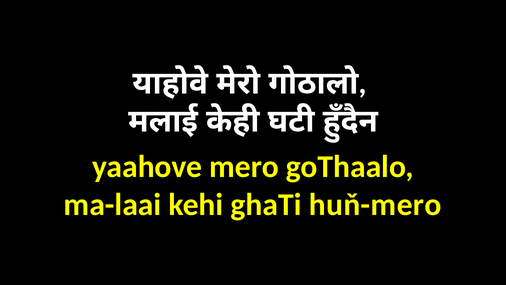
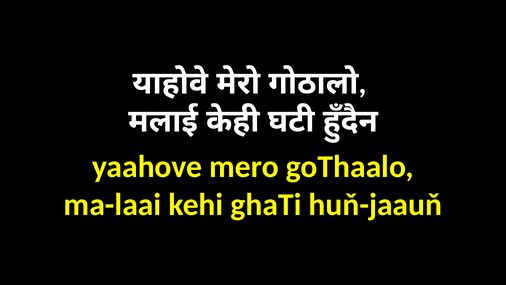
huň-mero: huň-mero -> huň-jaauň
